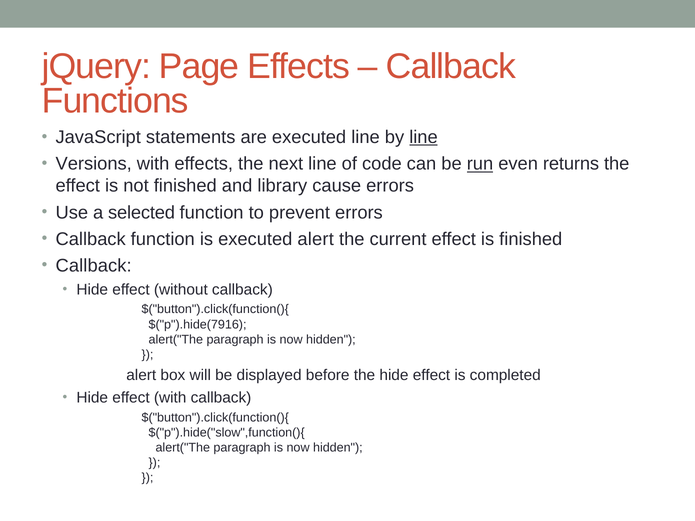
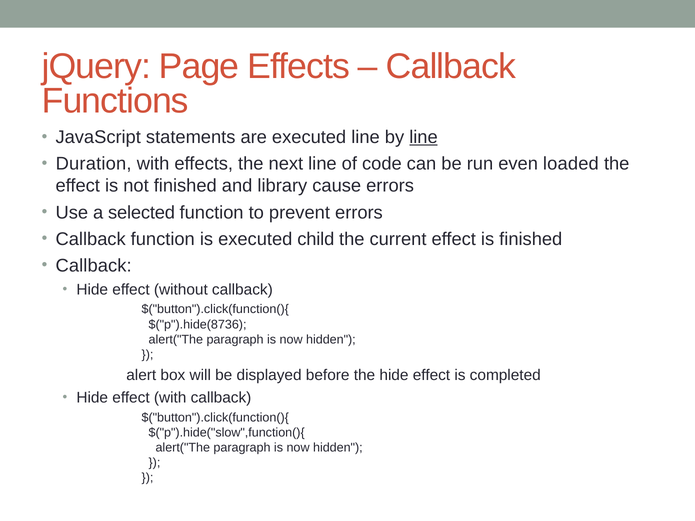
Versions: Versions -> Duration
run underline: present -> none
returns: returns -> loaded
executed alert: alert -> child
$("p").hide(7916: $("p").hide(7916 -> $("p").hide(8736
